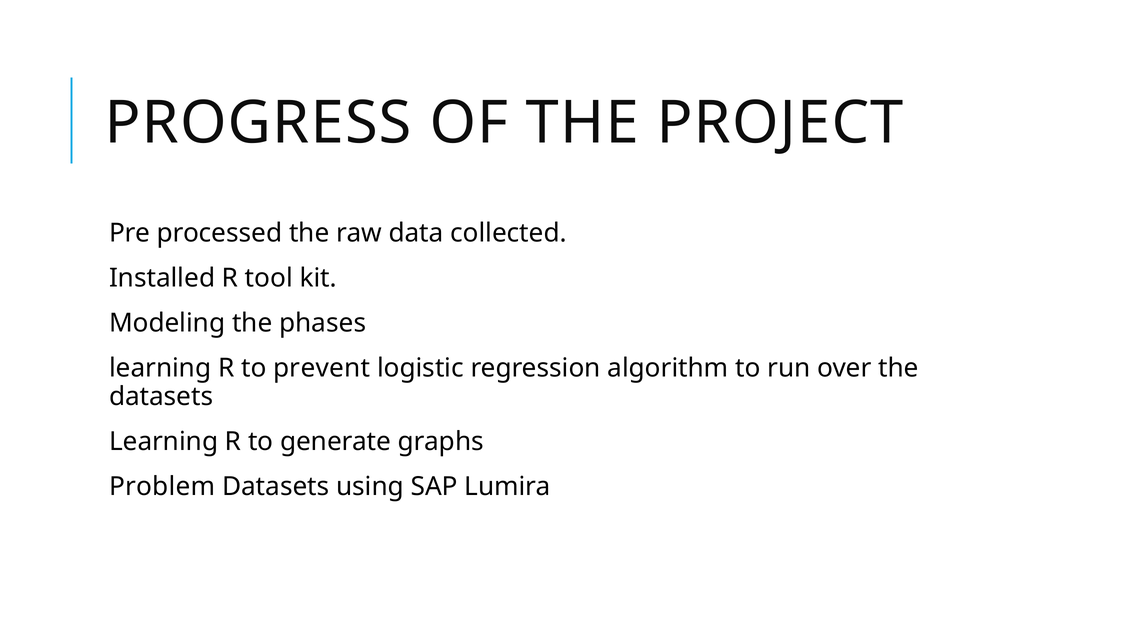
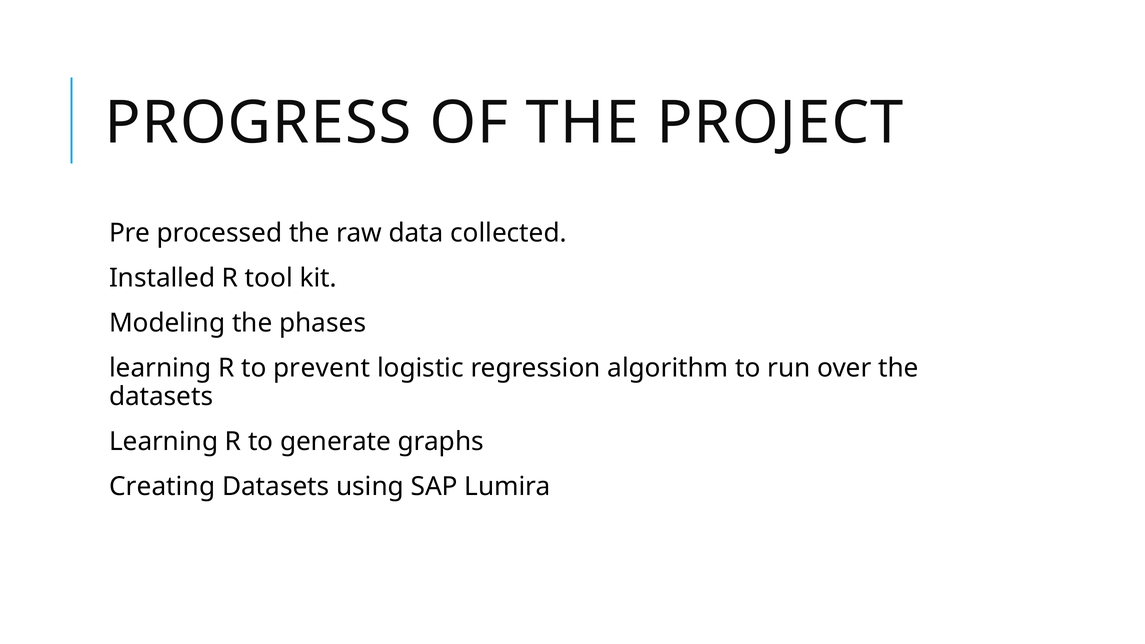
Problem: Problem -> Creating
